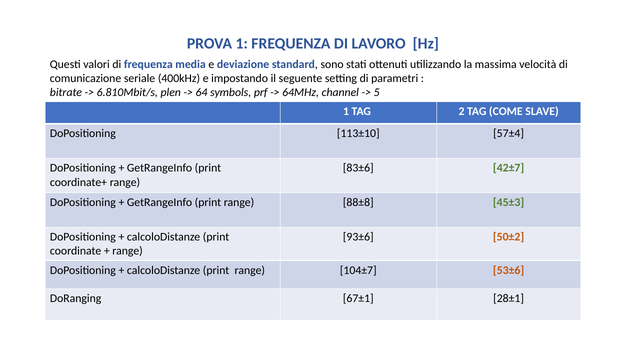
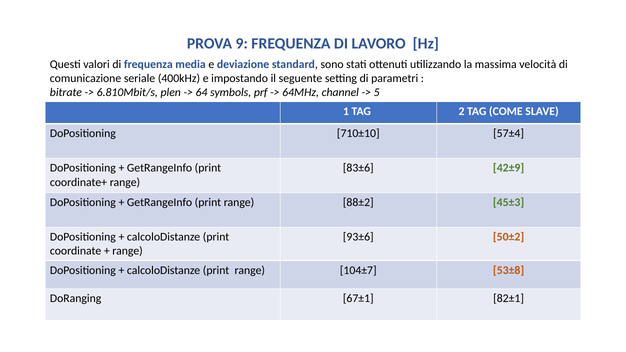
PROVA 1: 1 -> 9
113±10: 113±10 -> 710±10
42±7: 42±7 -> 42±9
88±8: 88±8 -> 88±2
53±6: 53±6 -> 53±8
28±1: 28±1 -> 82±1
